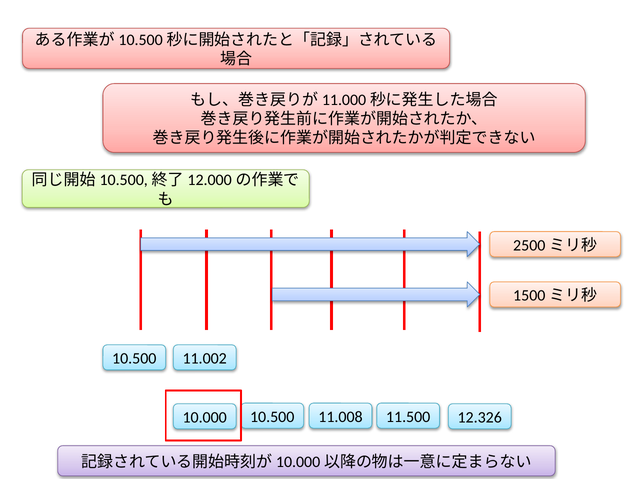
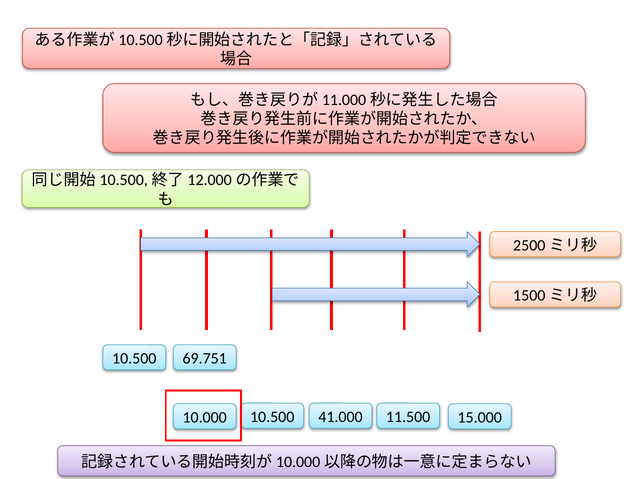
11.002: 11.002 -> 69.751
11.008: 11.008 -> 41.000
12.326: 12.326 -> 15.000
